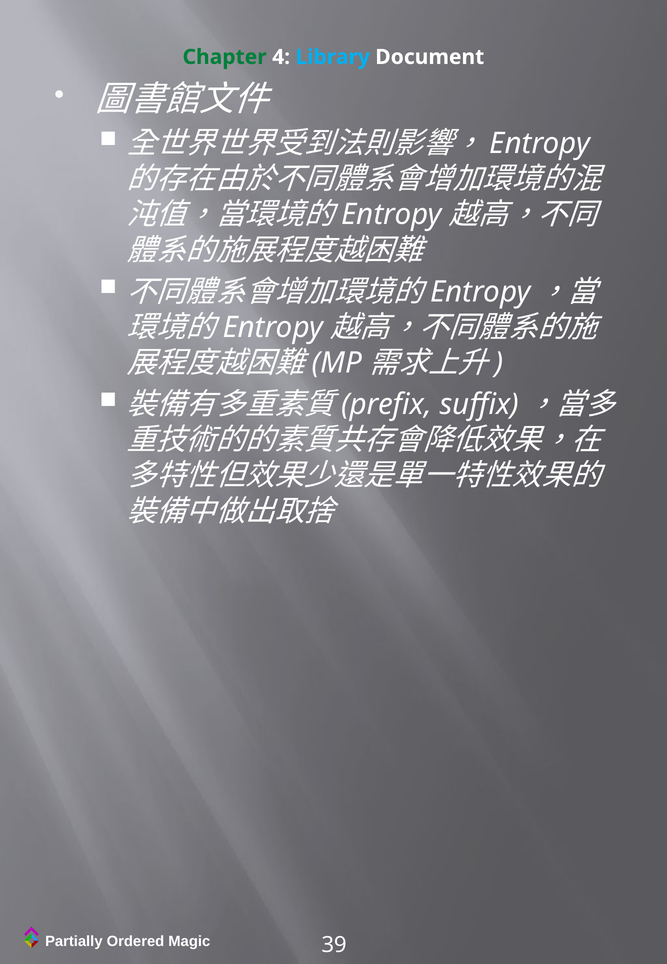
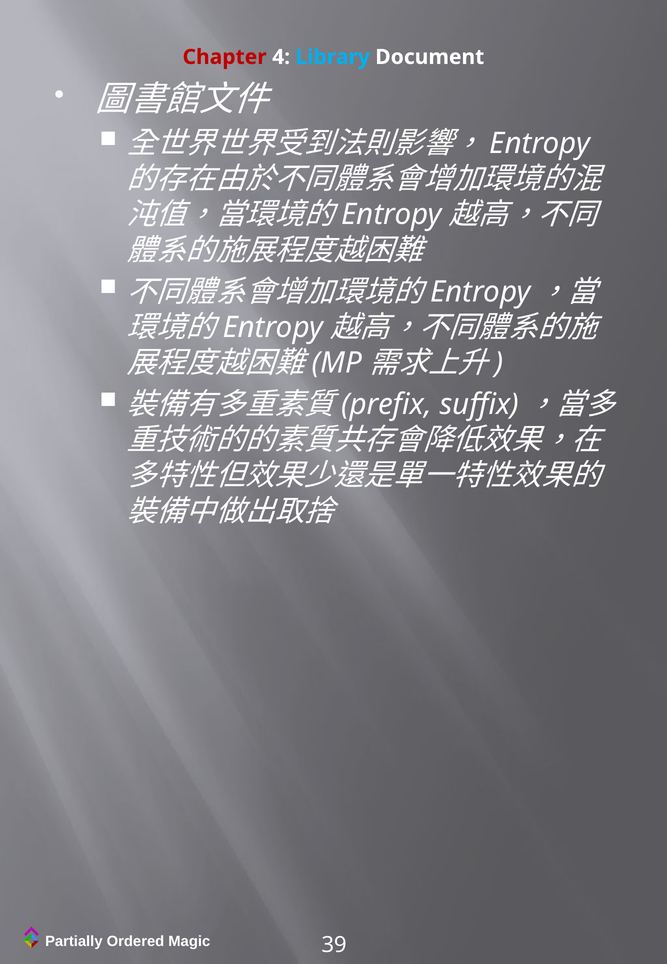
Chapter colour: green -> red
